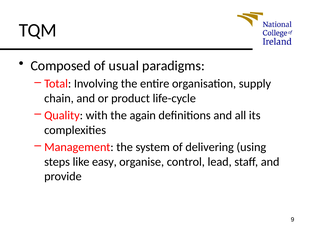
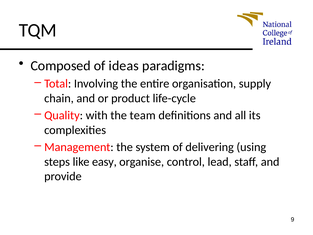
usual: usual -> ideas
again: again -> team
